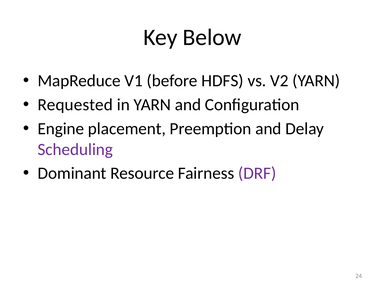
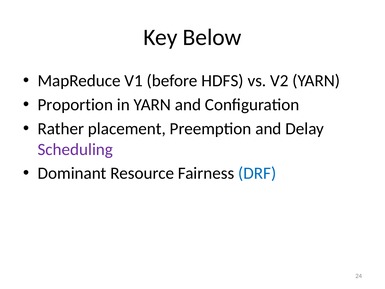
Requested: Requested -> Proportion
Engine: Engine -> Rather
DRF colour: purple -> blue
